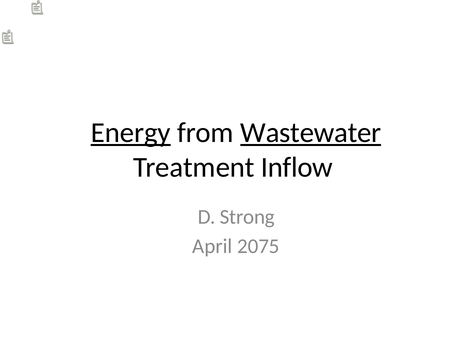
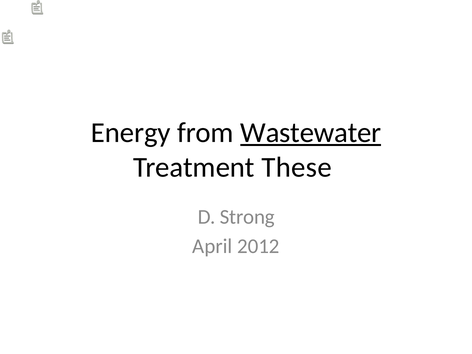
Energy underline: present -> none
Inflow: Inflow -> These
2075: 2075 -> 2012
